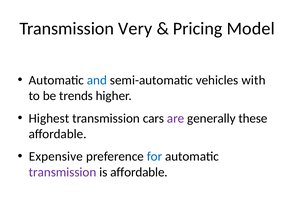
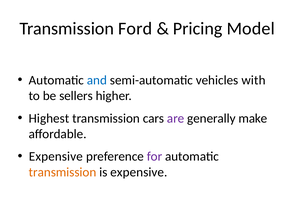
Very: Very -> Ford
trends: trends -> sellers
these: these -> make
for colour: blue -> purple
transmission at (63, 172) colour: purple -> orange
is affordable: affordable -> expensive
